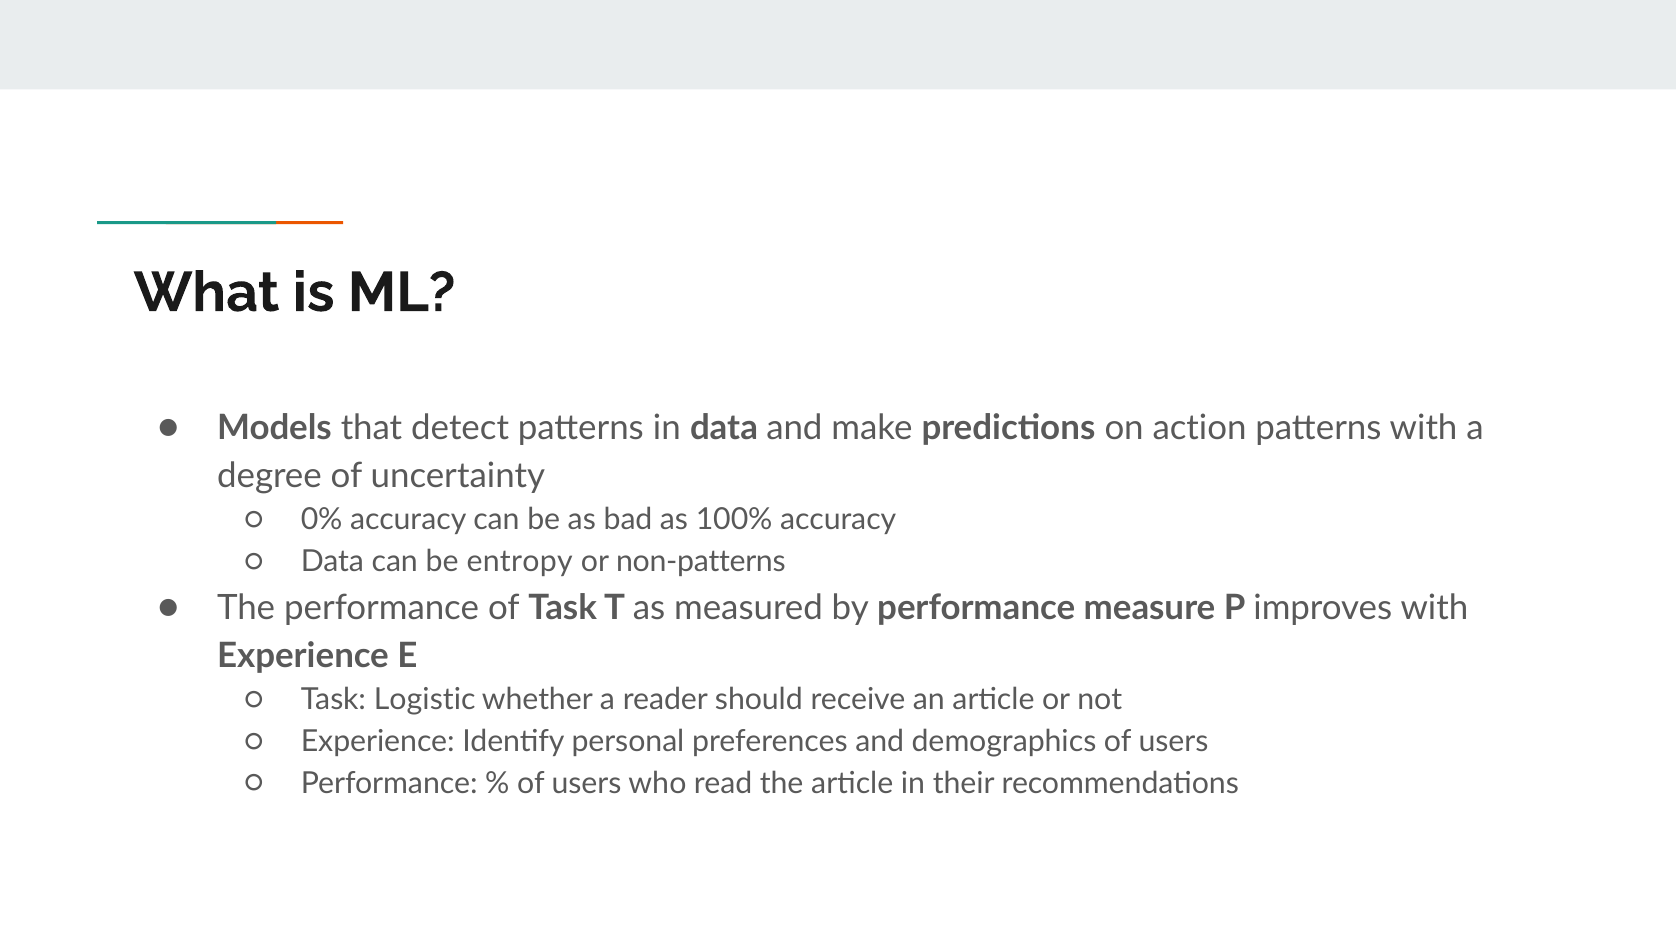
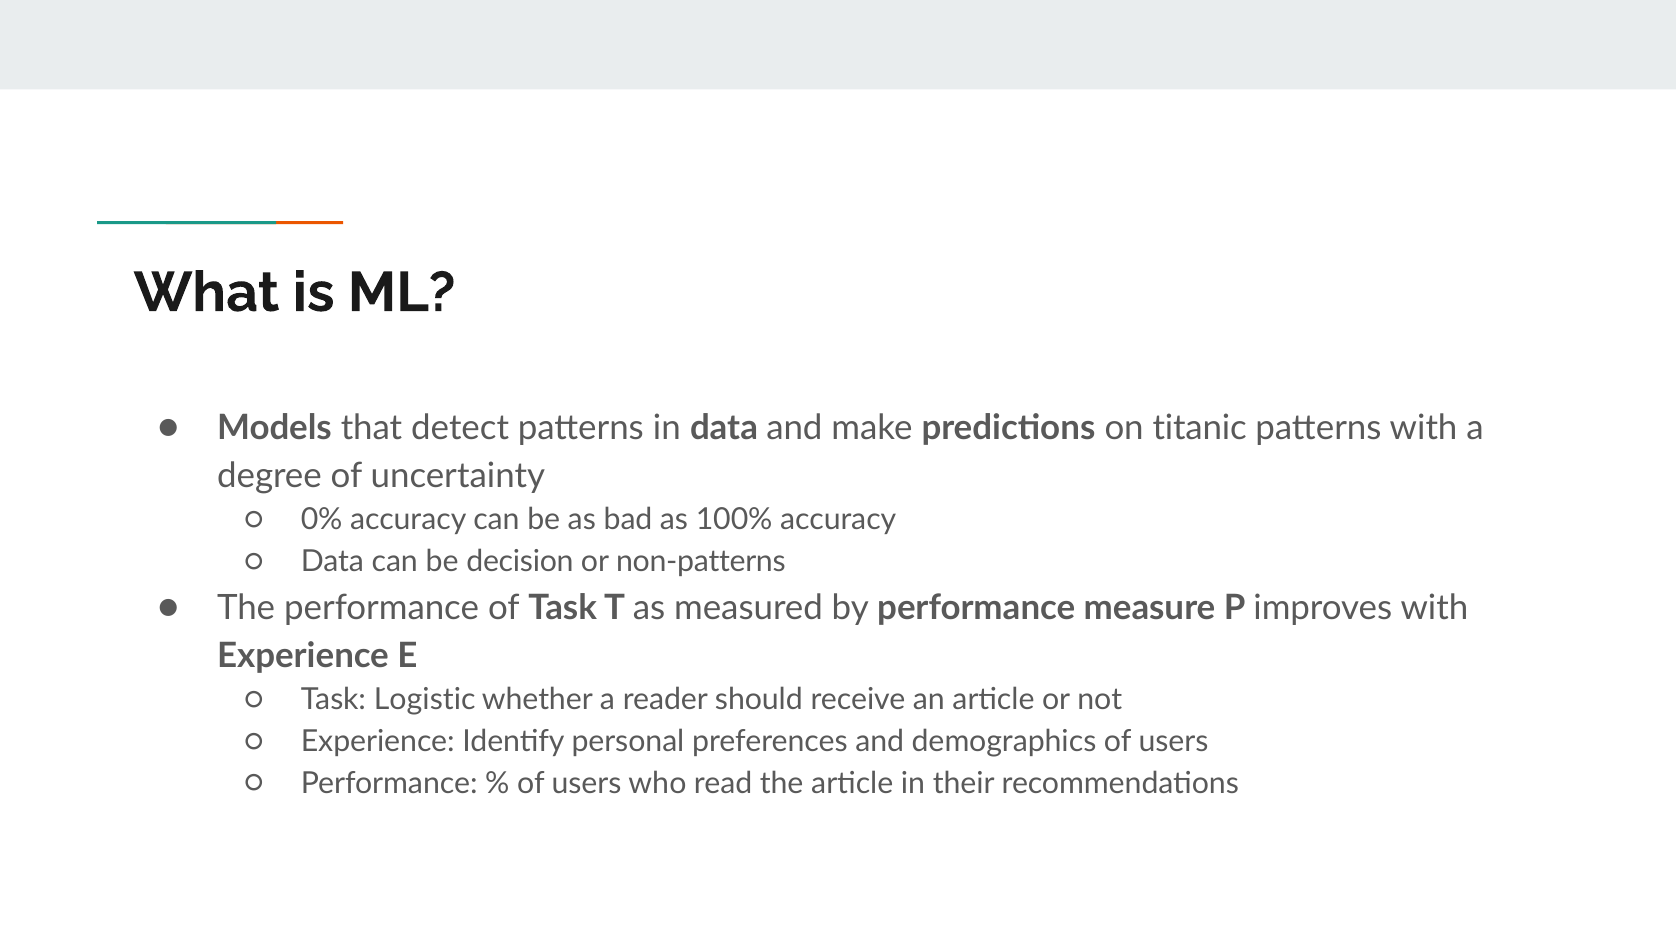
action: action -> titanic
entropy: entropy -> decision
